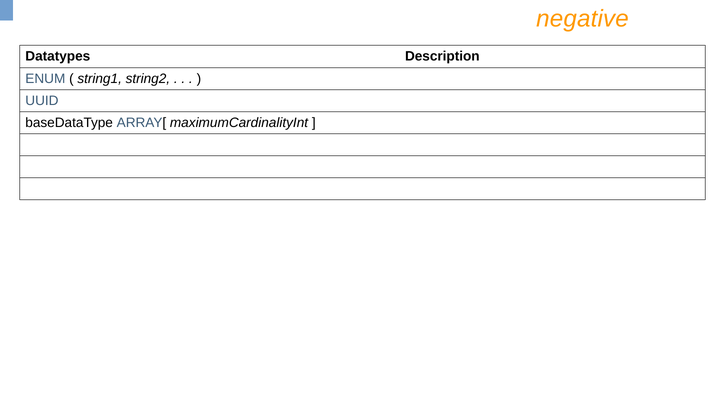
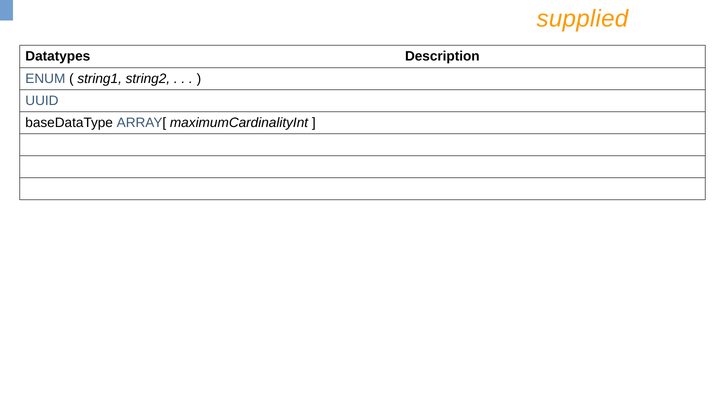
negative: negative -> supplied
